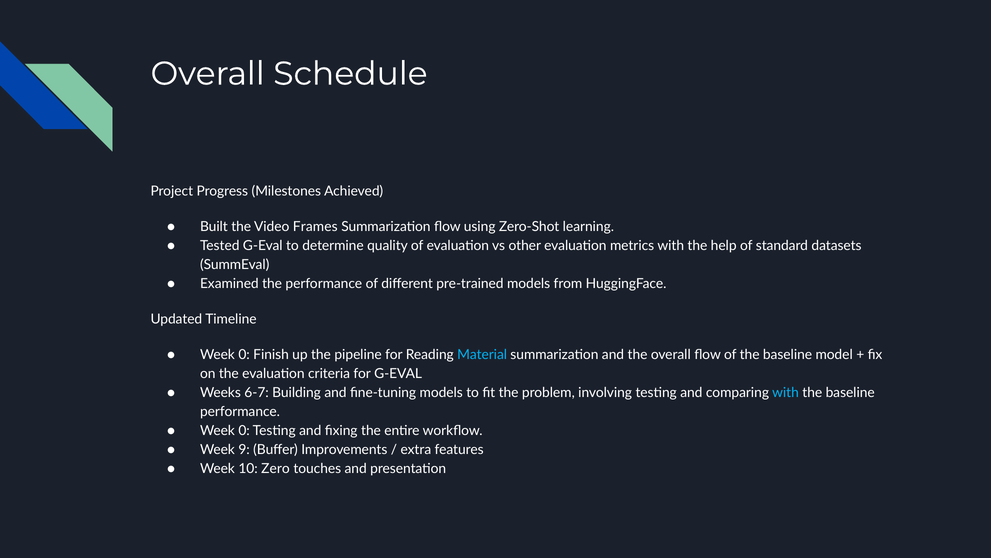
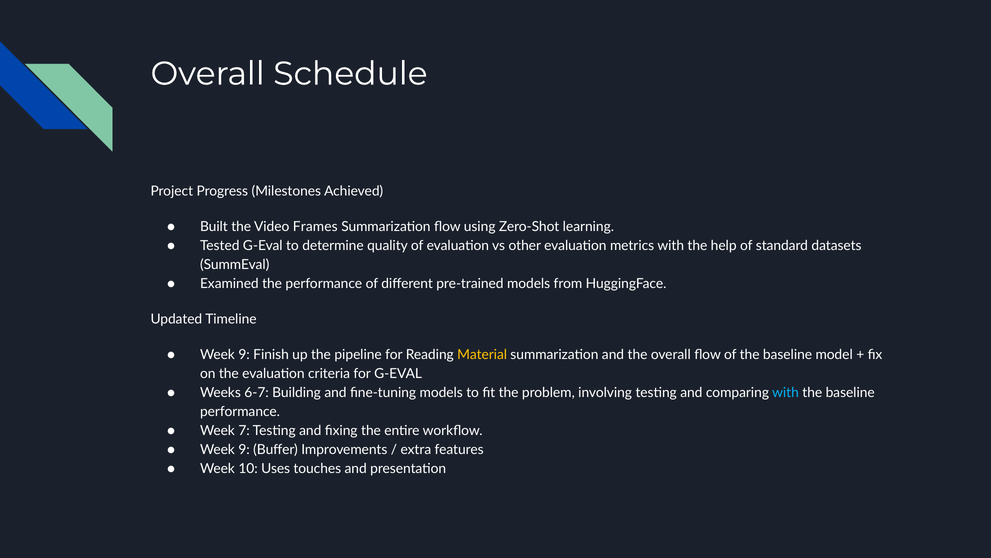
0 at (244, 355): 0 -> 9
Material colour: light blue -> yellow
0 at (244, 430): 0 -> 7
Zero: Zero -> Uses
